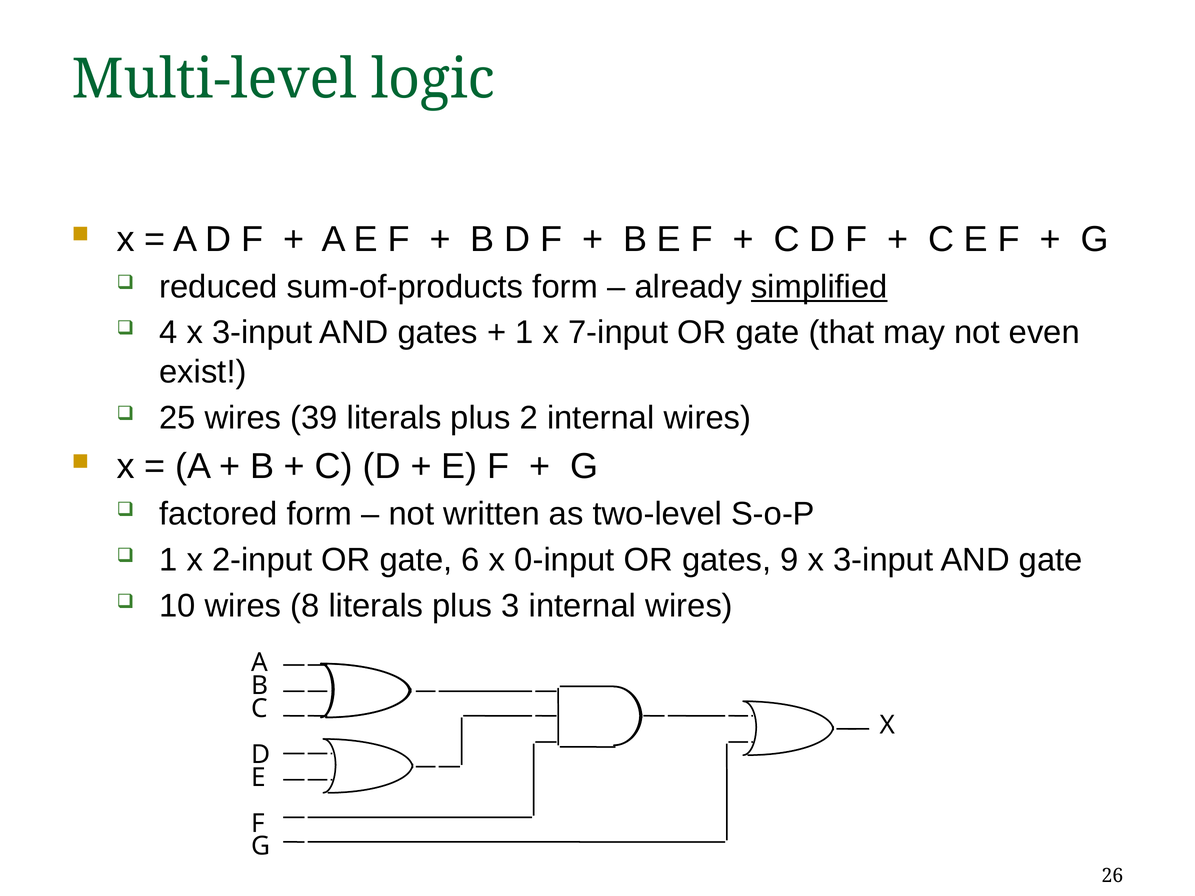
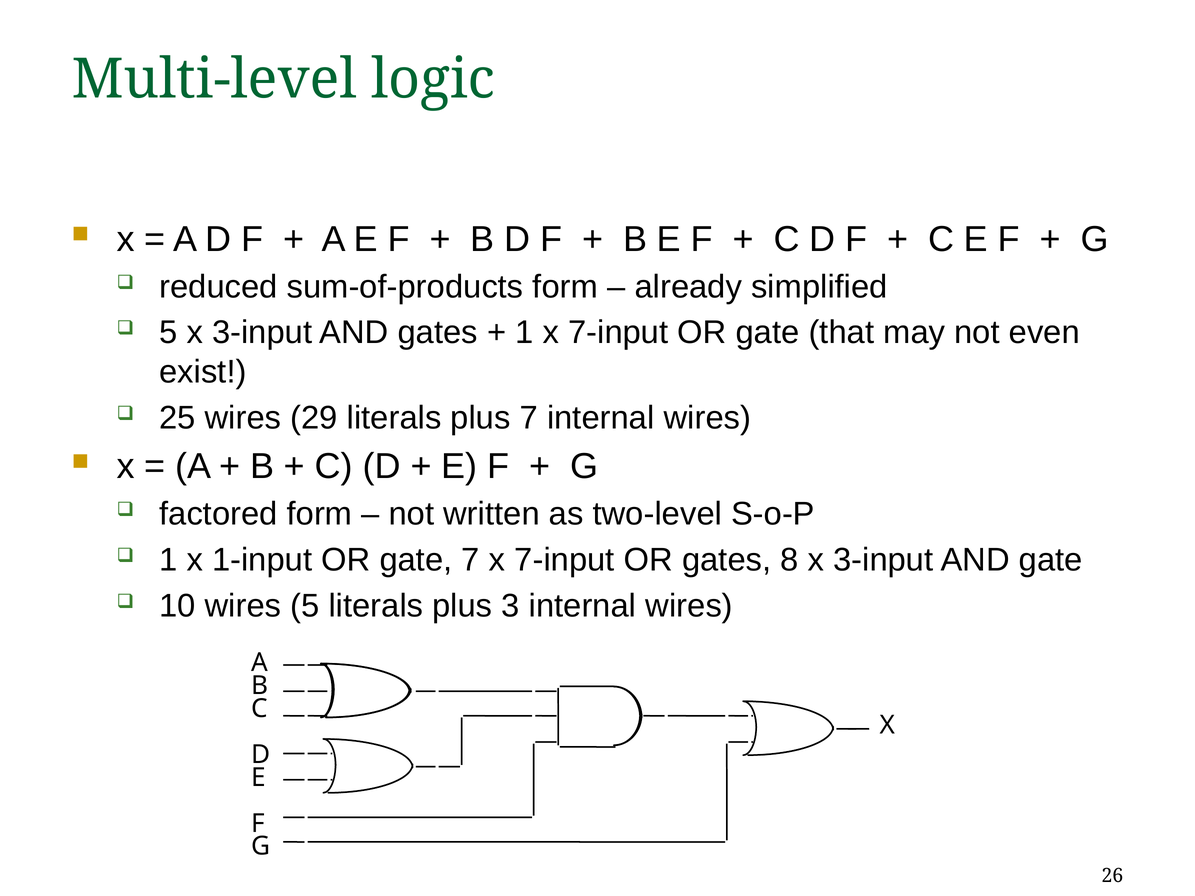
simplified underline: present -> none
4 at (168, 332): 4 -> 5
39: 39 -> 29
plus 2: 2 -> 7
2-input: 2-input -> 1-input
gate 6: 6 -> 7
0-input at (564, 560): 0-input -> 7-input
9: 9 -> 8
wires 8: 8 -> 5
